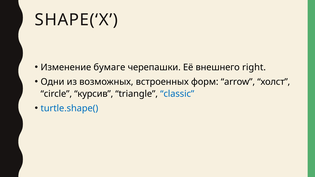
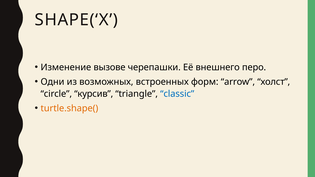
бумаге: бумаге -> вызове
right: right -> перо
turtle.shape( colour: blue -> orange
